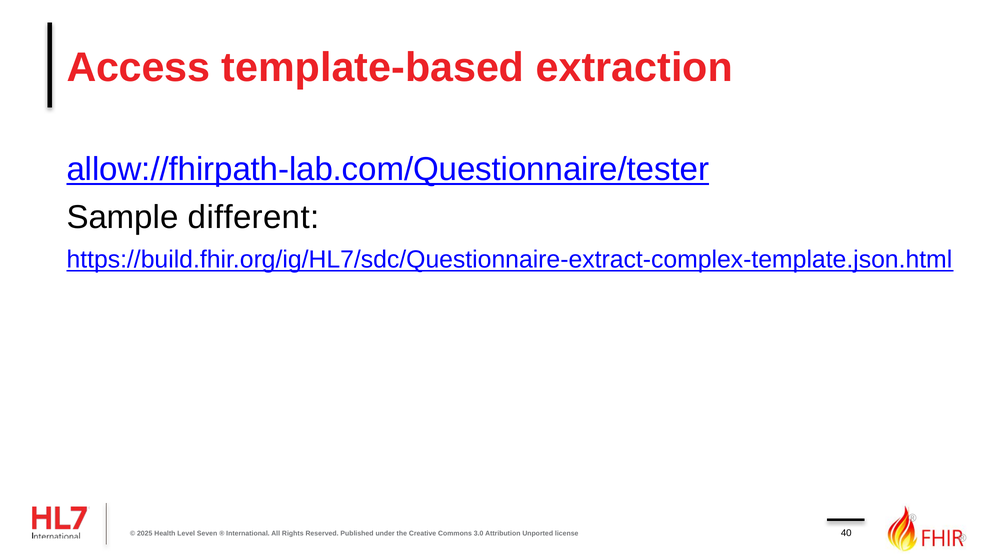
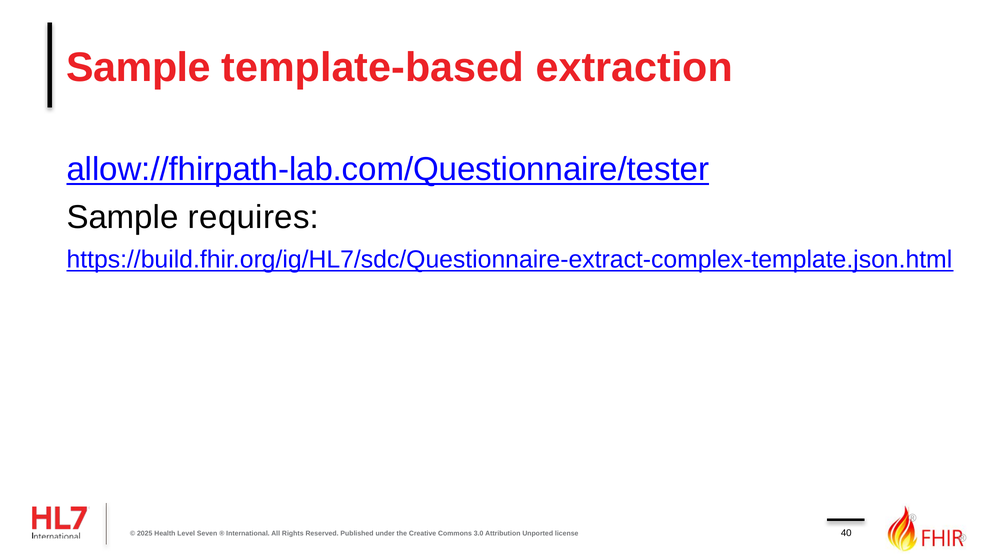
Access at (138, 68): Access -> Sample
different: different -> requires
